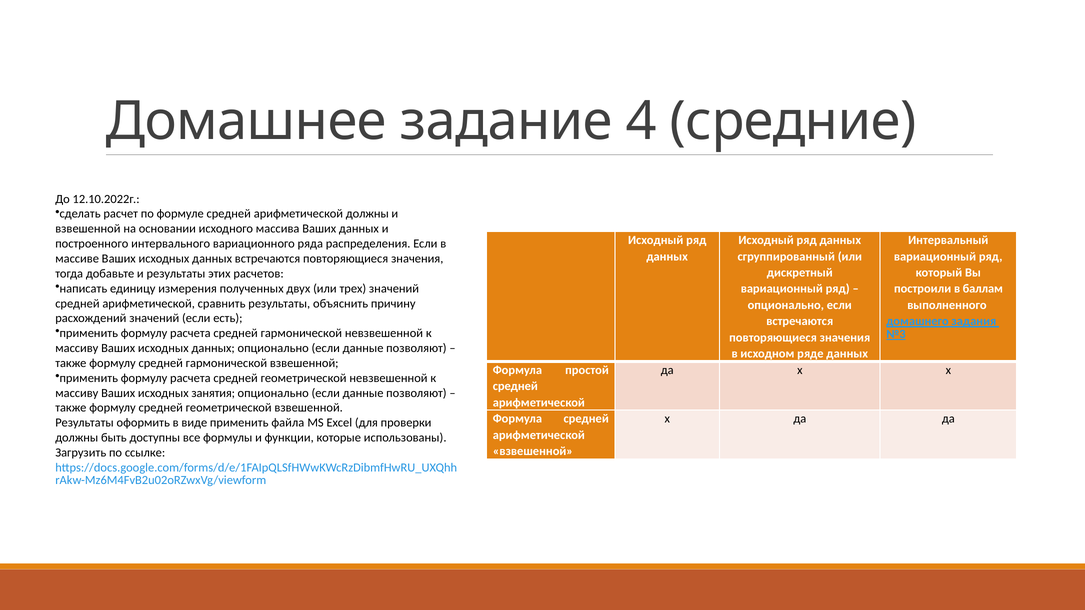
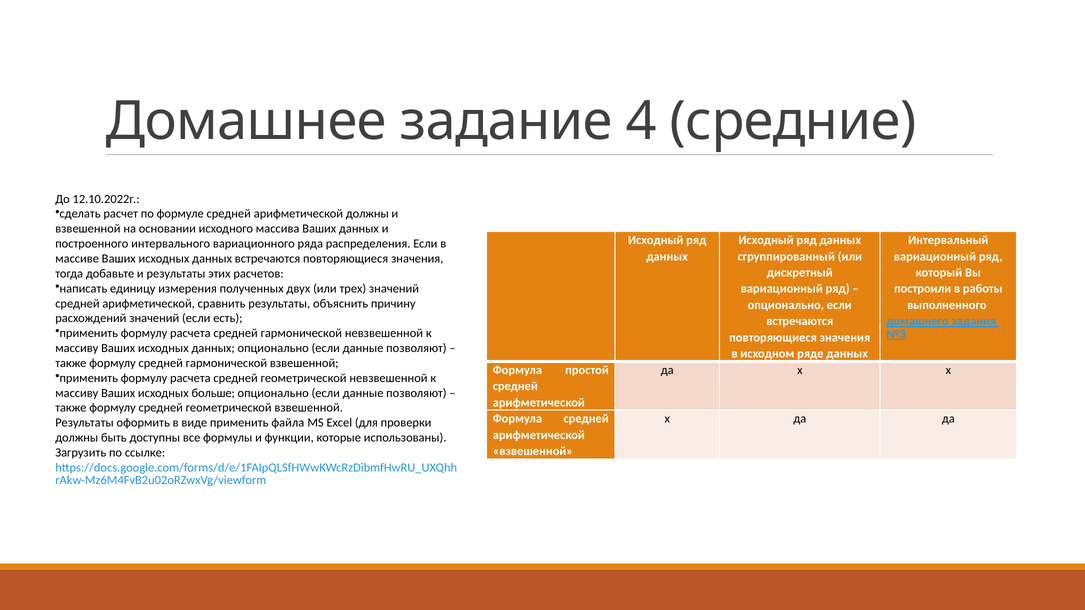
баллам: баллам -> работы
занятия: занятия -> больше
